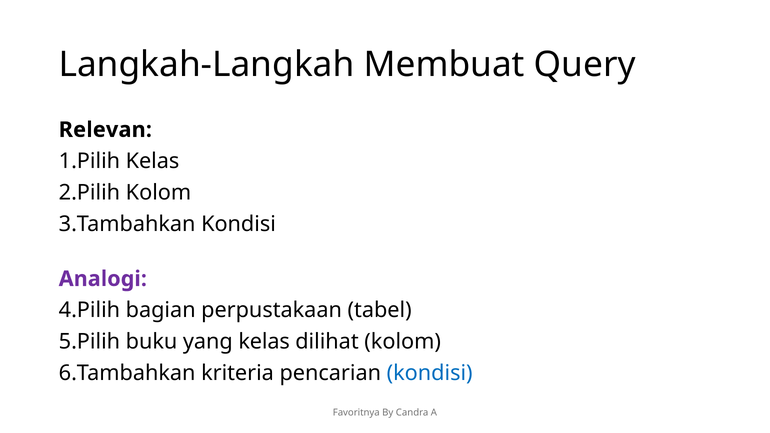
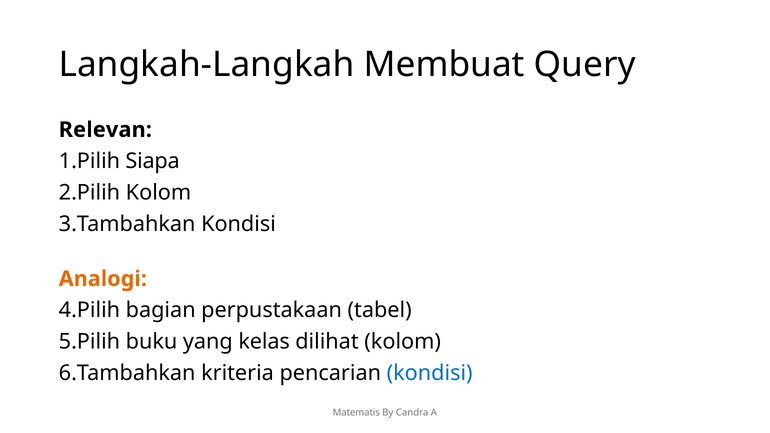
Kelas at (152, 161): Kelas -> Siapa
Analogi colour: purple -> orange
Favoritnya: Favoritnya -> Matematis
